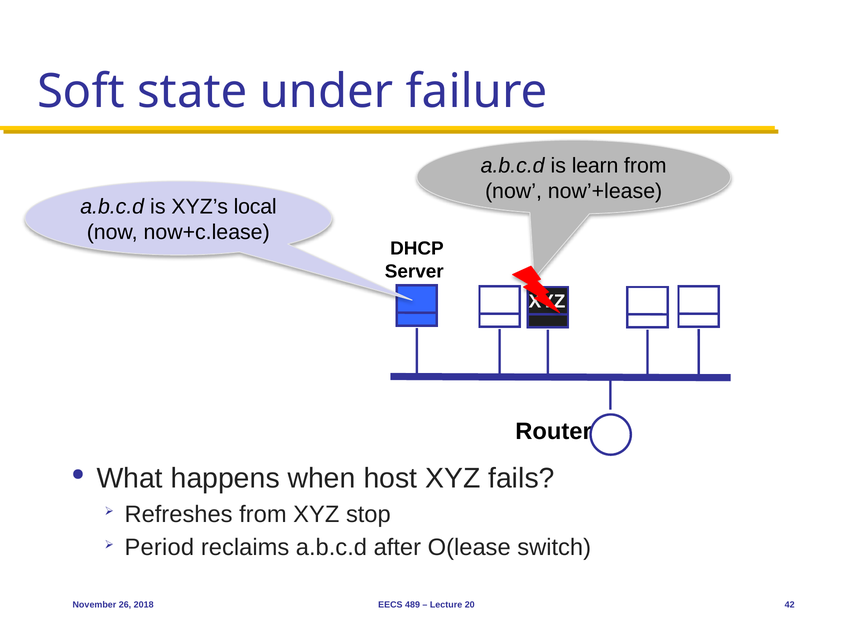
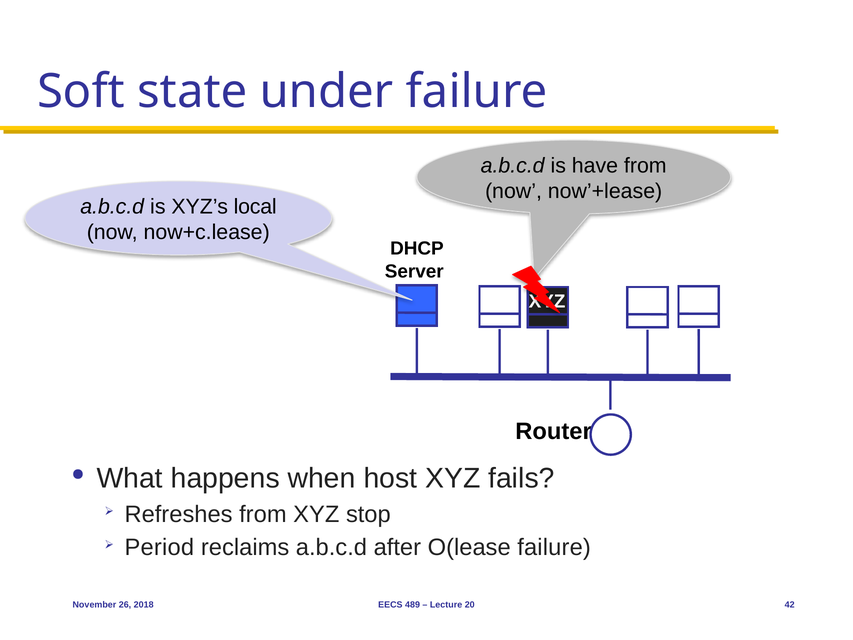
learn: learn -> have
O(lease switch: switch -> failure
